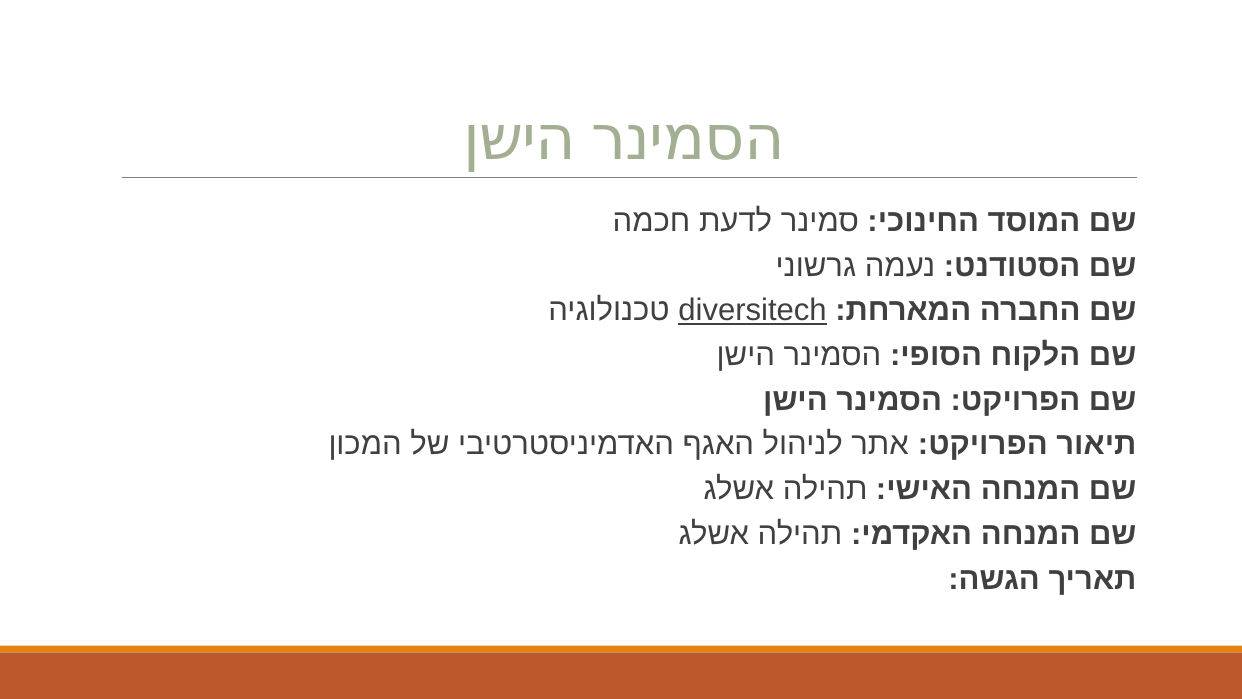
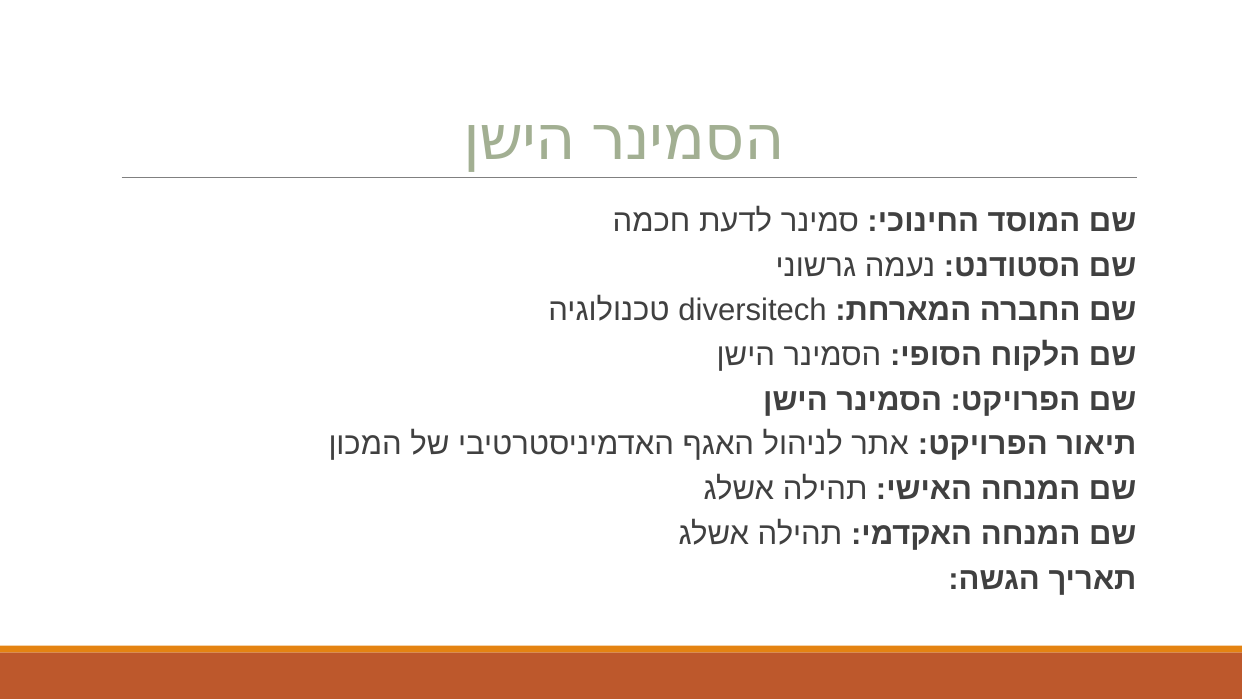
diversitech underline: present -> none
